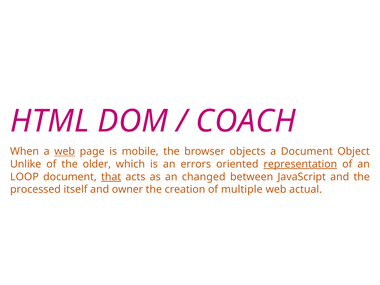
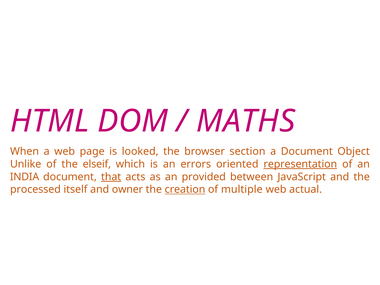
COACH: COACH -> MATHS
web at (65, 151) underline: present -> none
mobile: mobile -> looked
objects: objects -> section
older: older -> elseif
LOOP: LOOP -> INDIA
changed: changed -> provided
creation underline: none -> present
